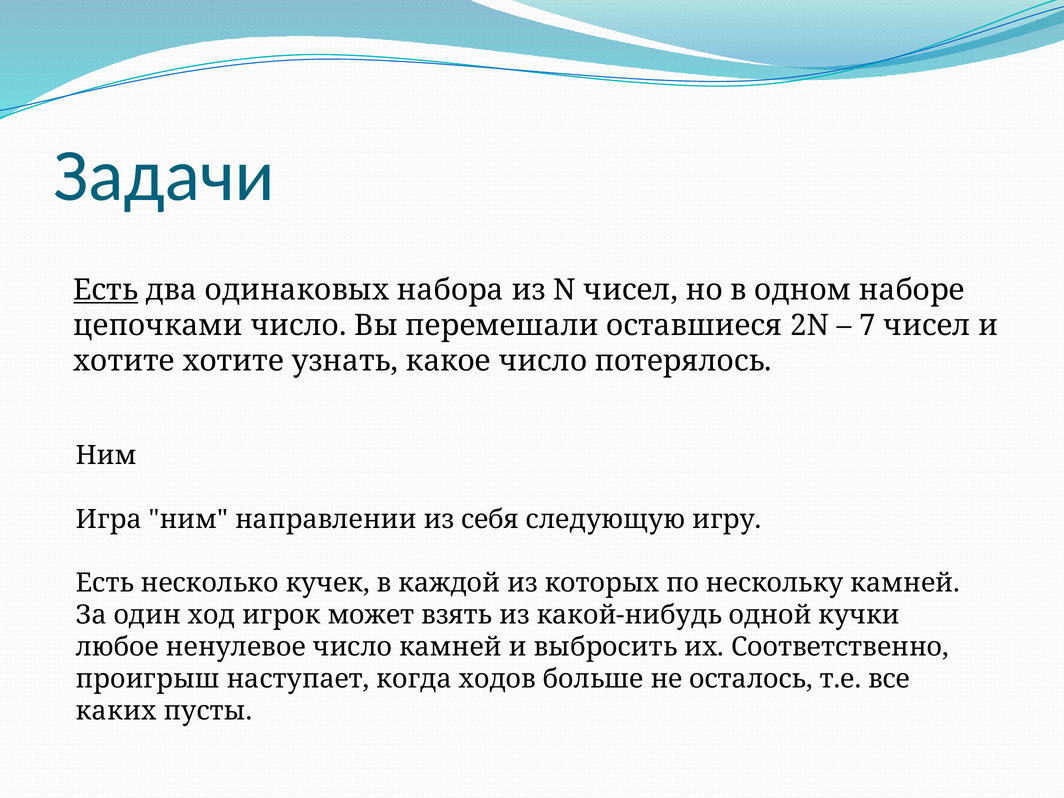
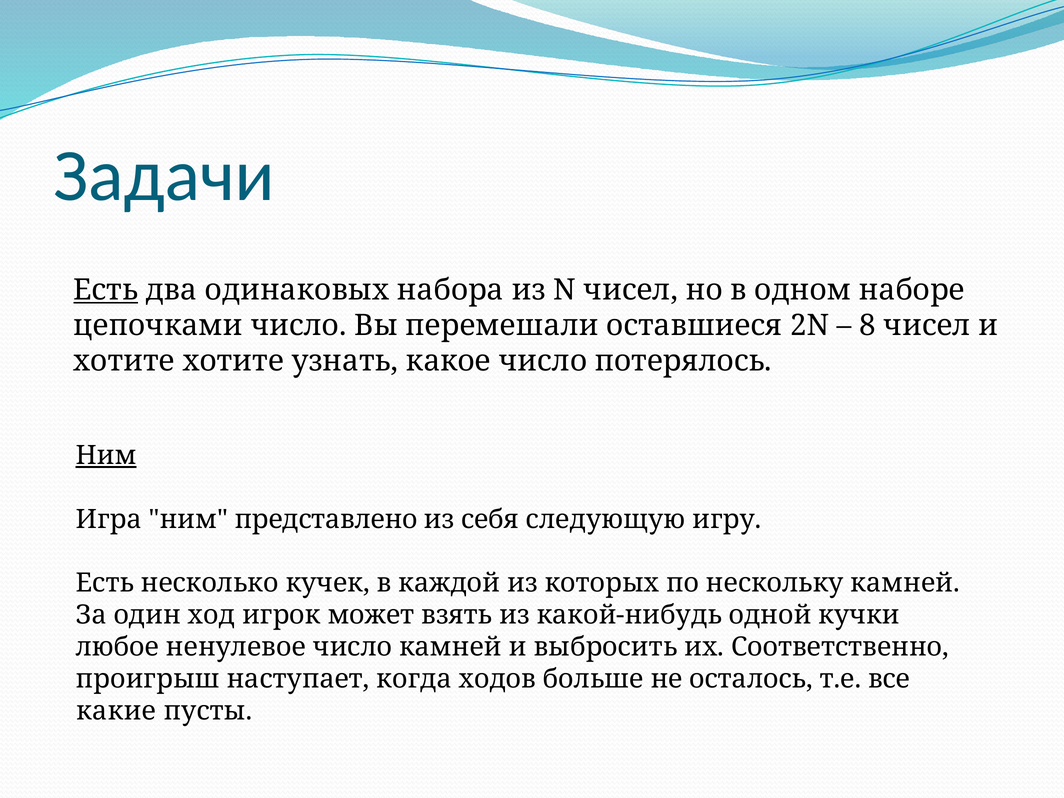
7: 7 -> 8
Ним at (106, 456) underline: none -> present
направлении: направлении -> представлено
каких: каких -> какие
